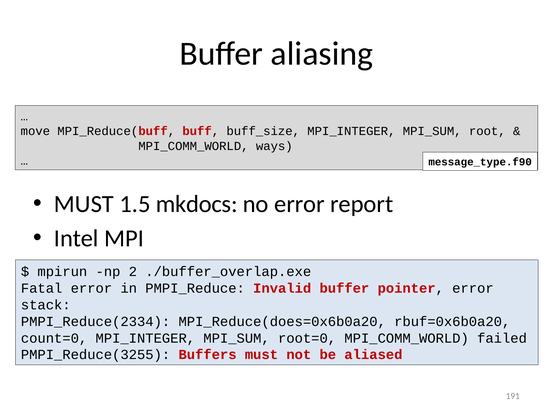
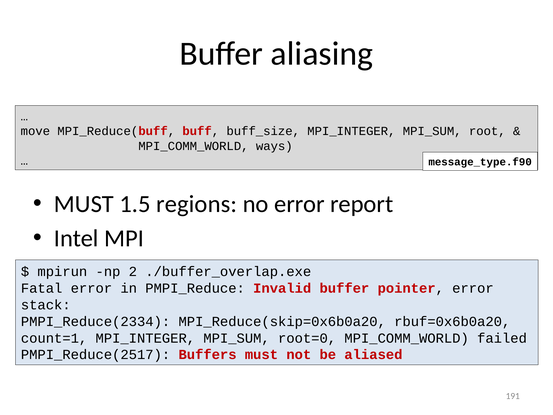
mkdocs: mkdocs -> regions
MPI_Reduce(does=0x6b0a20: MPI_Reduce(does=0x6b0a20 -> MPI_Reduce(skip=0x6b0a20
count=0: count=0 -> count=1
PMPI_Reduce(3255: PMPI_Reduce(3255 -> PMPI_Reduce(2517
